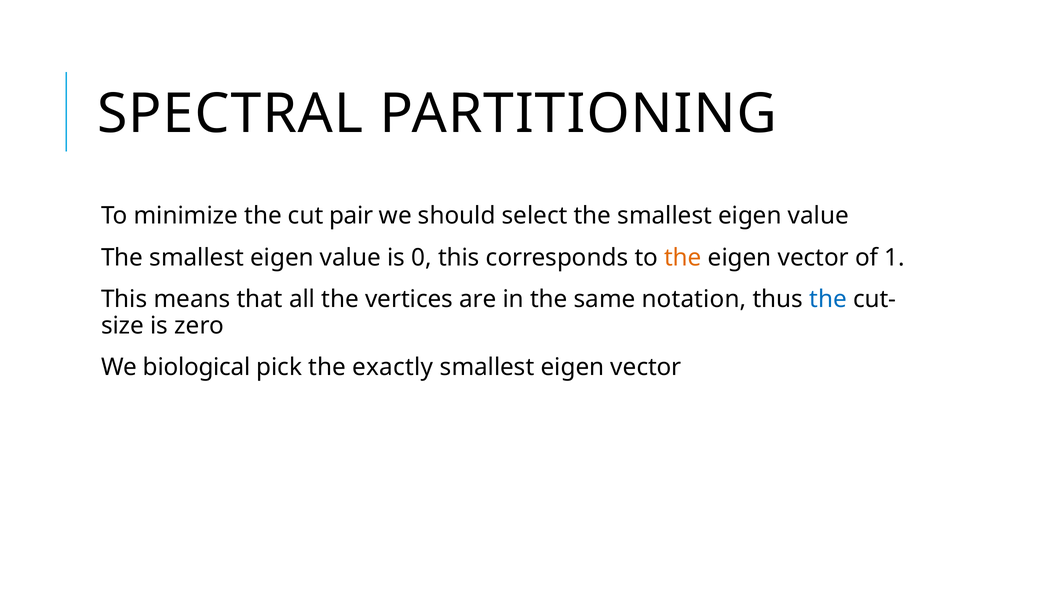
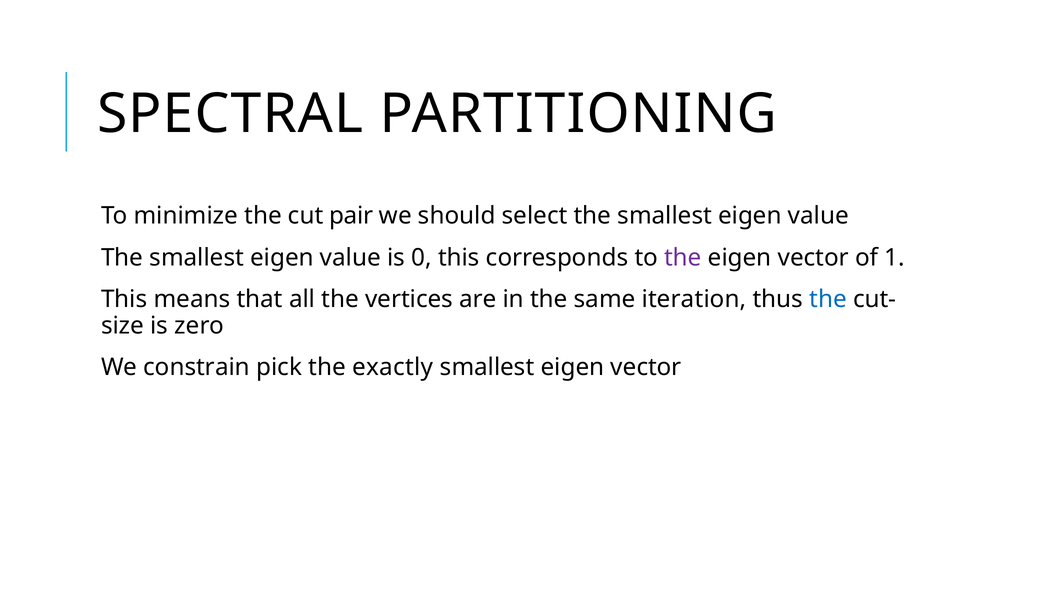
the at (683, 258) colour: orange -> purple
notation: notation -> iteration
biological: biological -> constrain
